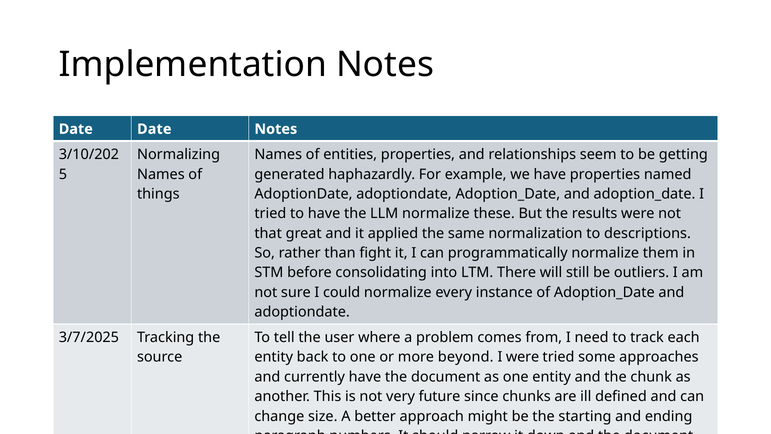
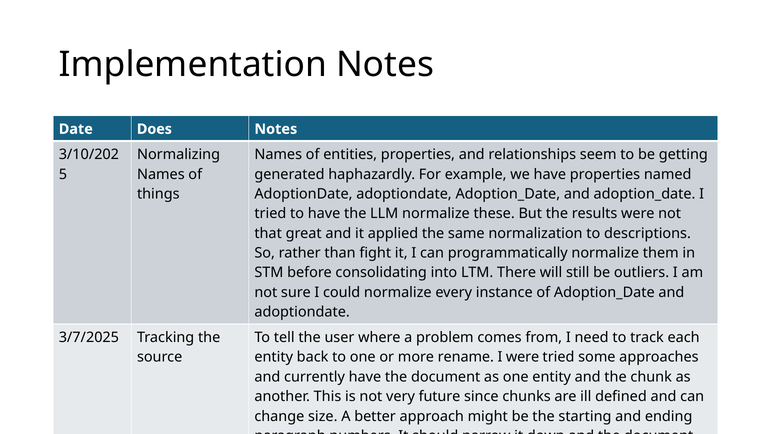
Date Date: Date -> Does
beyond: beyond -> rename
